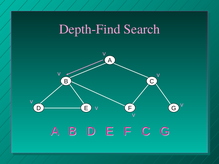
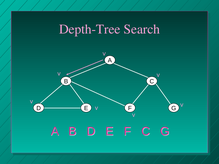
Depth-Find: Depth-Find -> Depth-Tree
